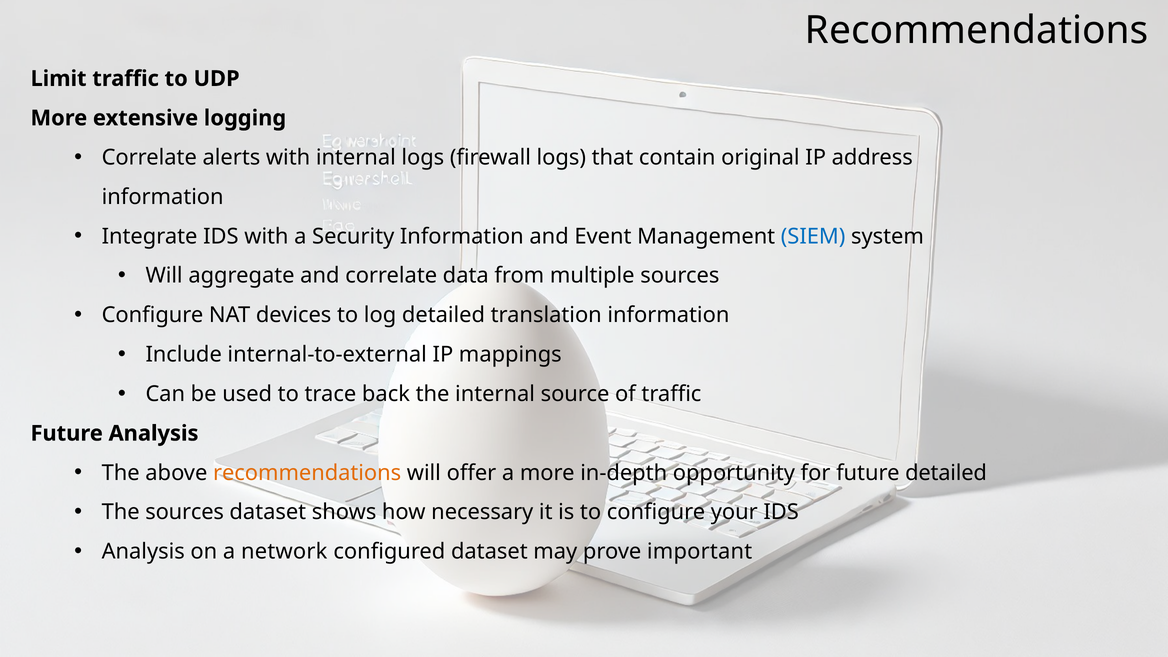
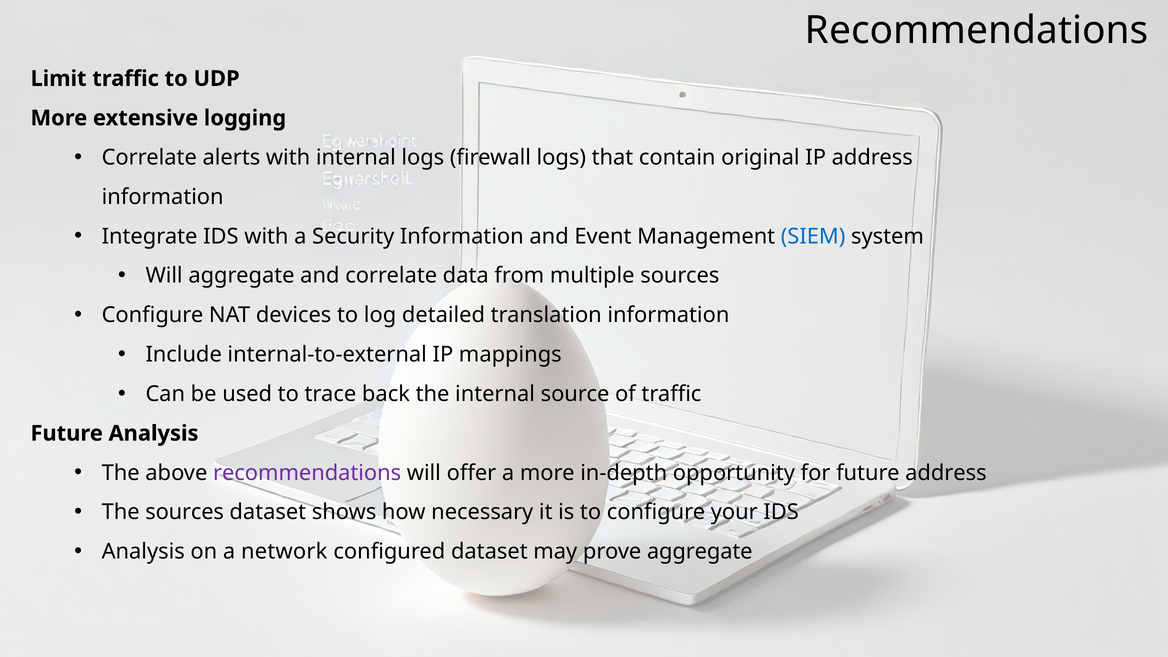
recommendations at (307, 473) colour: orange -> purple
future detailed: detailed -> address
prove important: important -> aggregate
